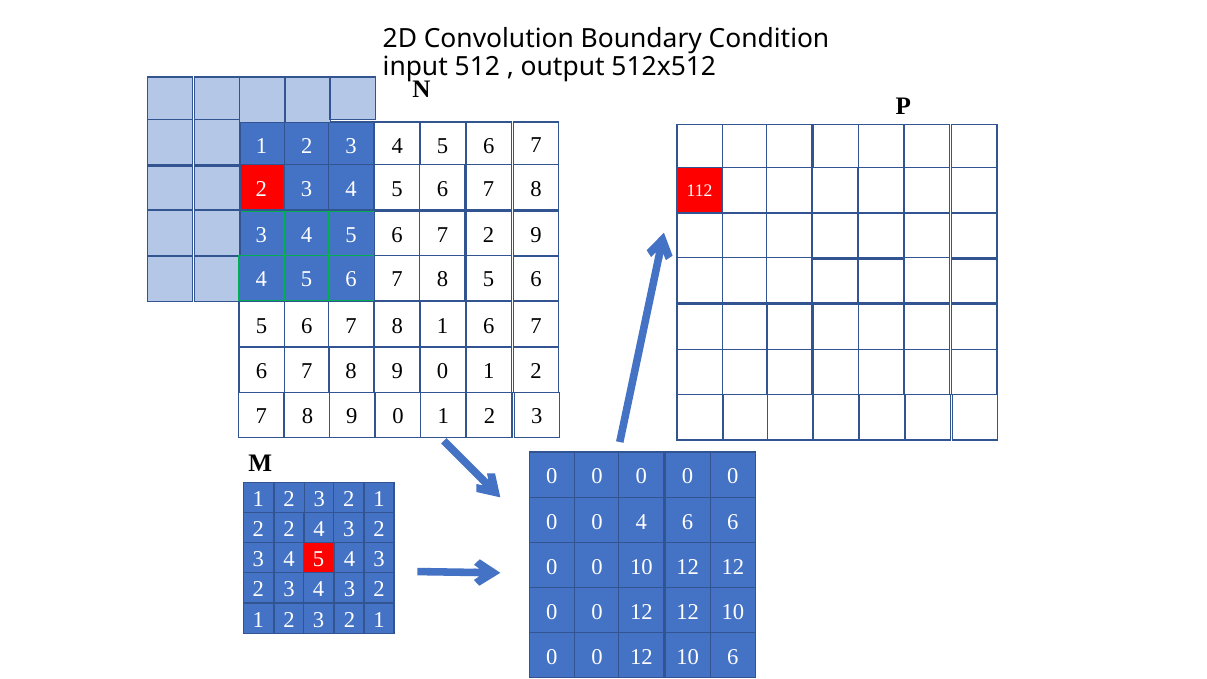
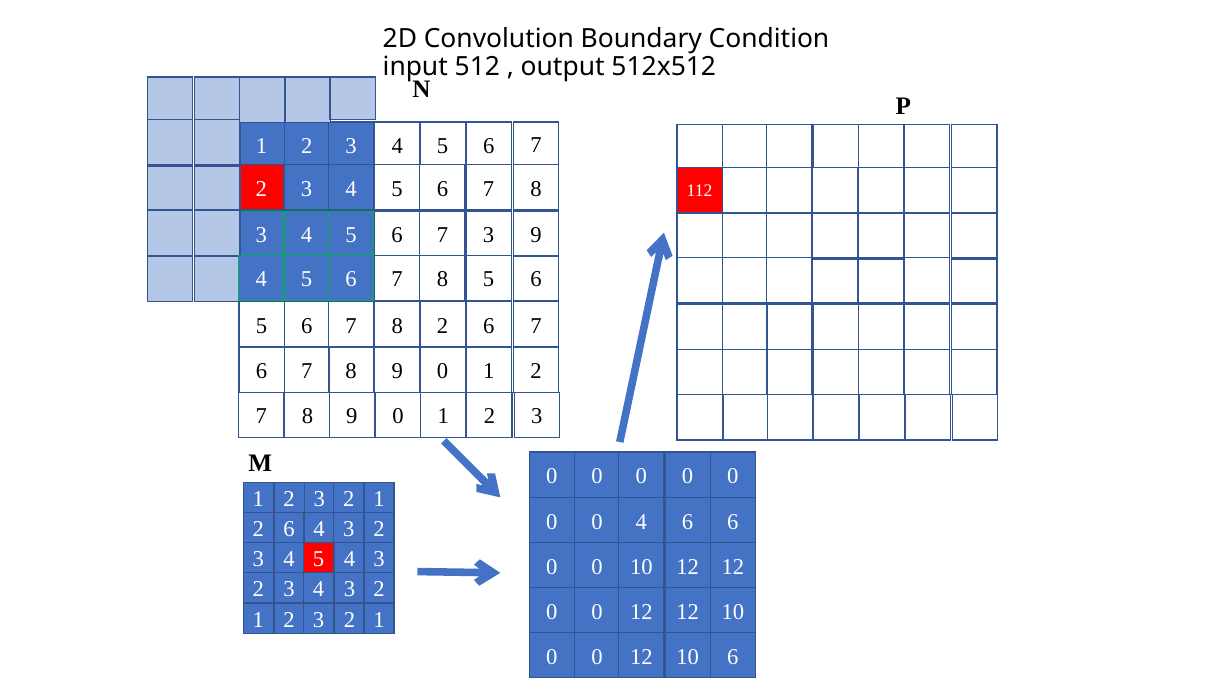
2 at (489, 235): 2 -> 3
8 1: 1 -> 2
2 at (289, 529): 2 -> 6
